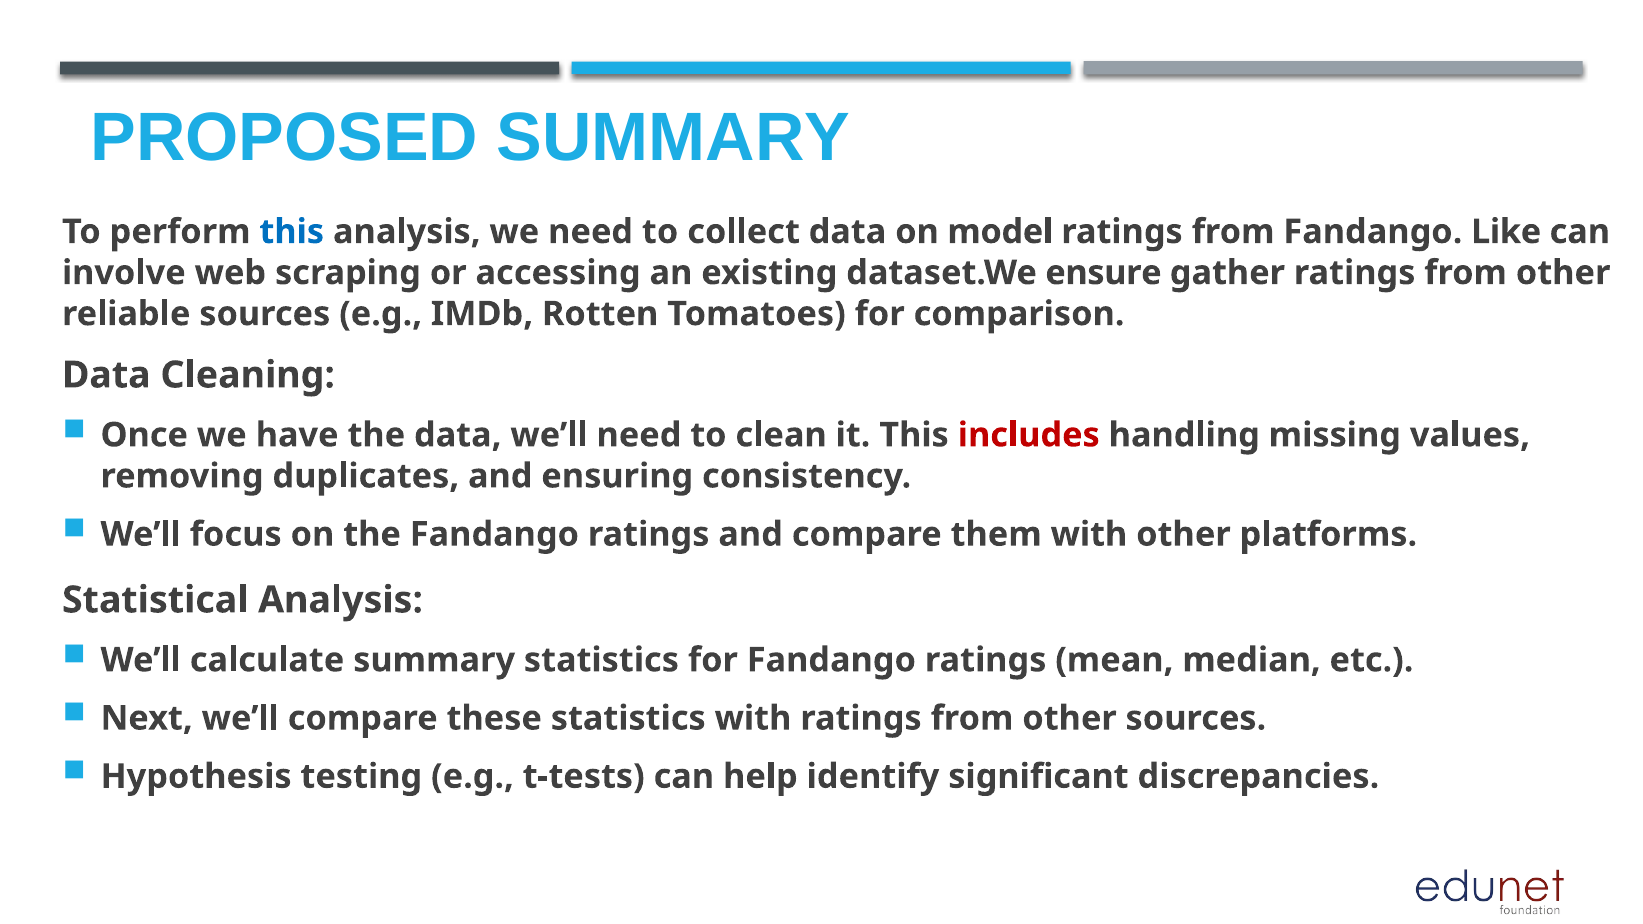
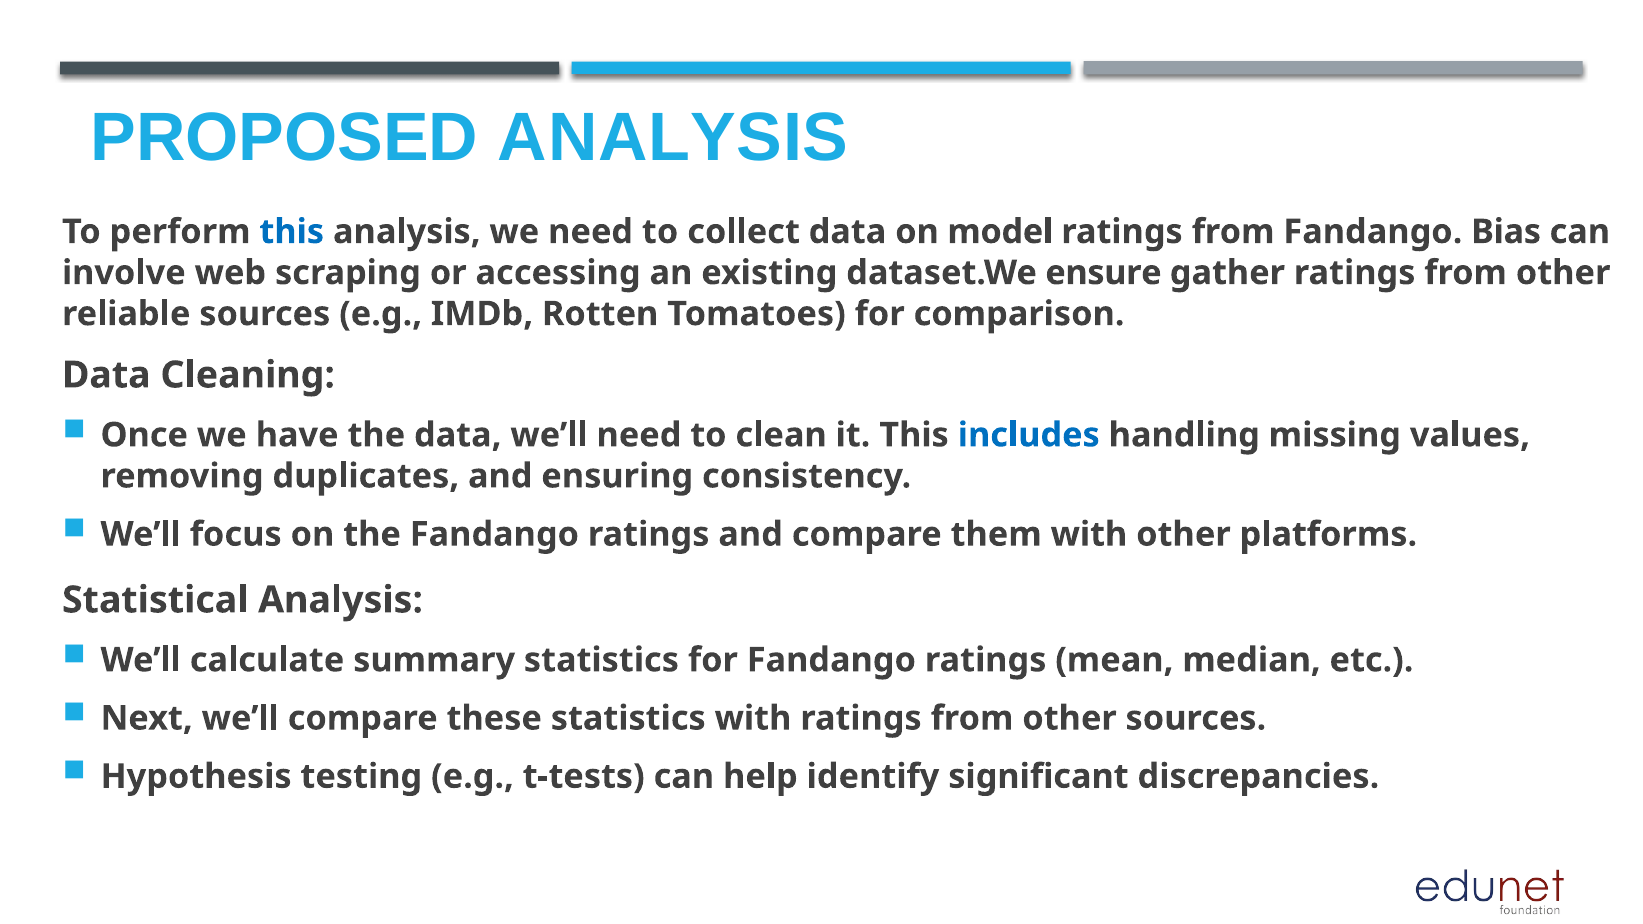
PROPOSED SUMMARY: SUMMARY -> ANALYSIS
Like: Like -> Bias
includes colour: red -> blue
